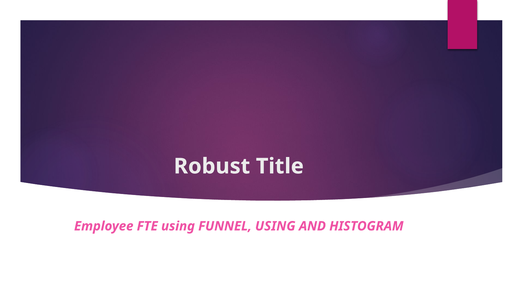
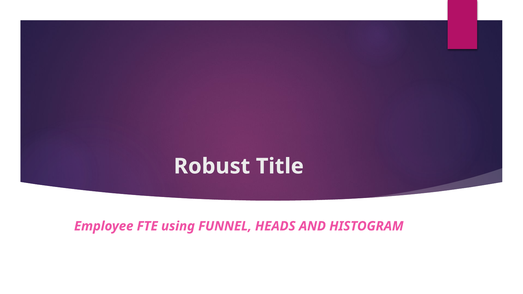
FUNNEL USING: USING -> HEADS
